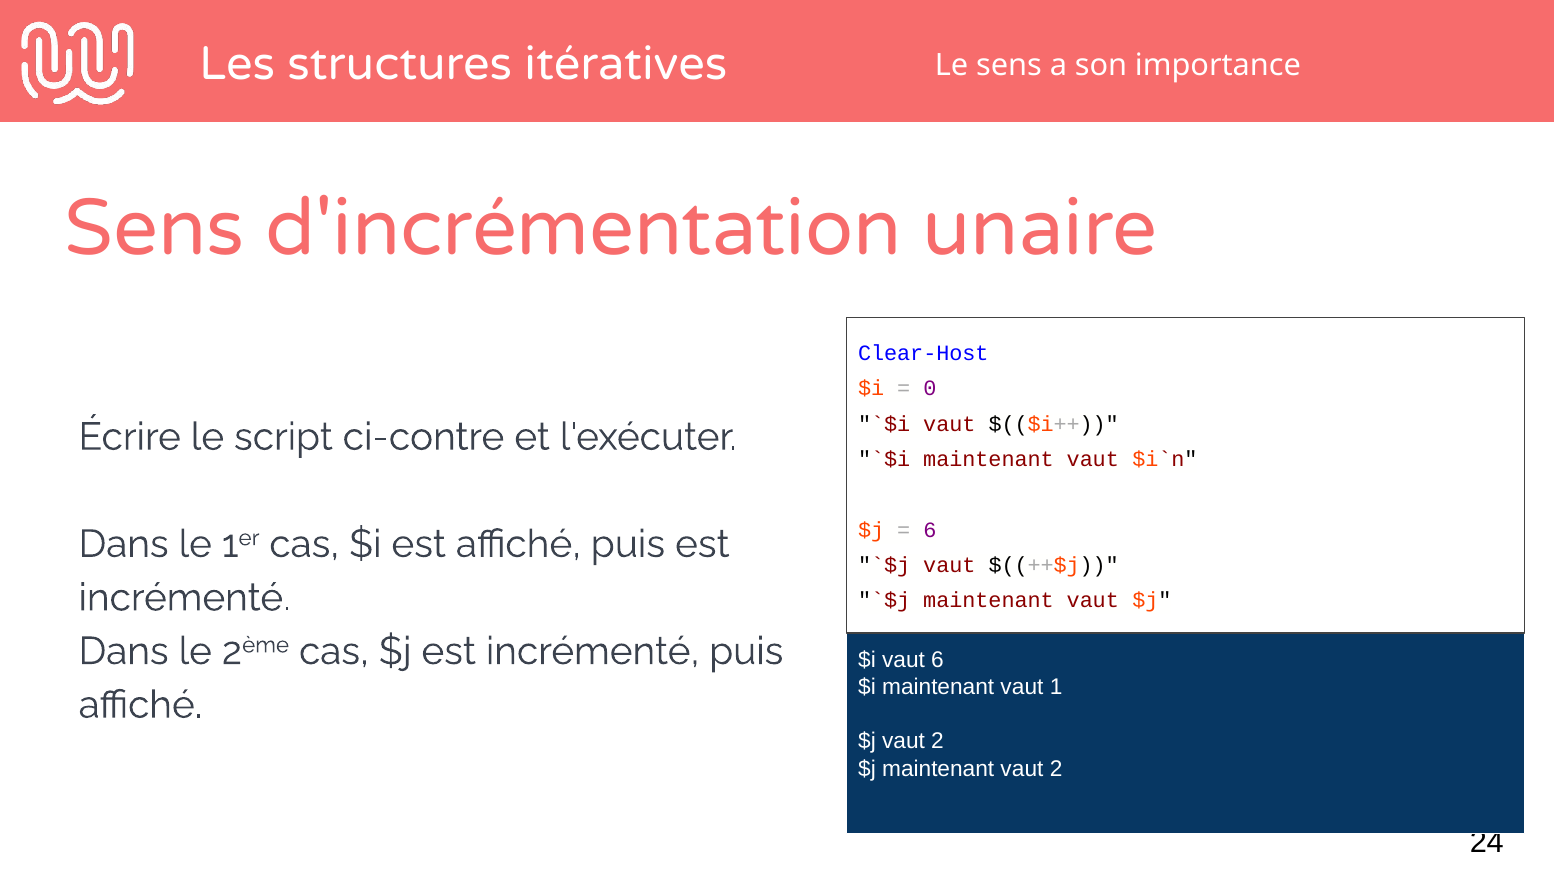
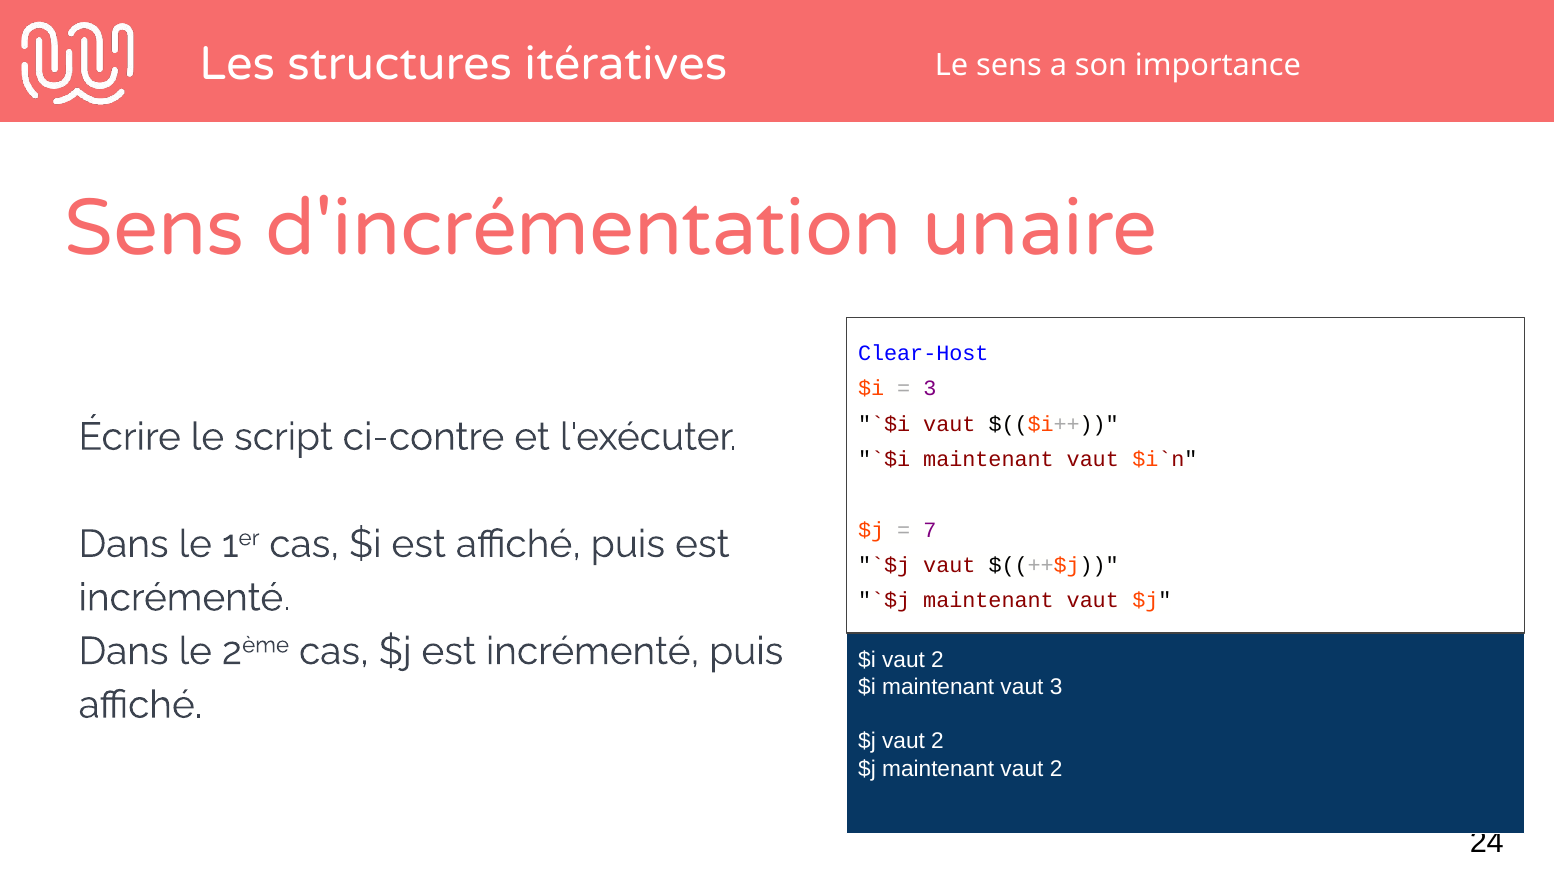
0 at (930, 389): 0 -> 3
6 at (930, 530): 6 -> 7
$i vaut 6: 6 -> 2
vaut 1: 1 -> 3
